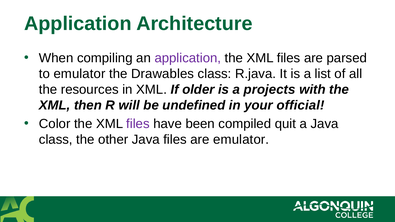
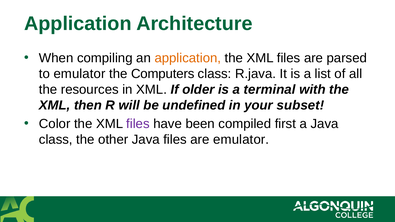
application at (188, 58) colour: purple -> orange
Drawables: Drawables -> Computers
projects: projects -> terminal
official: official -> subset
quit: quit -> first
